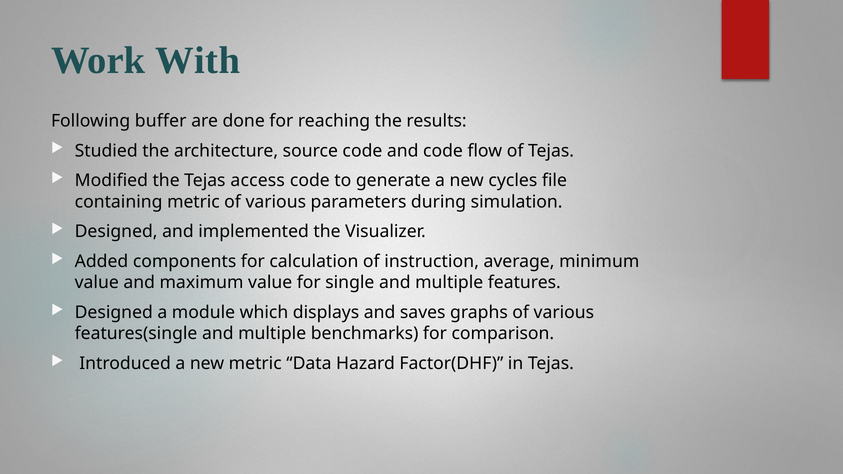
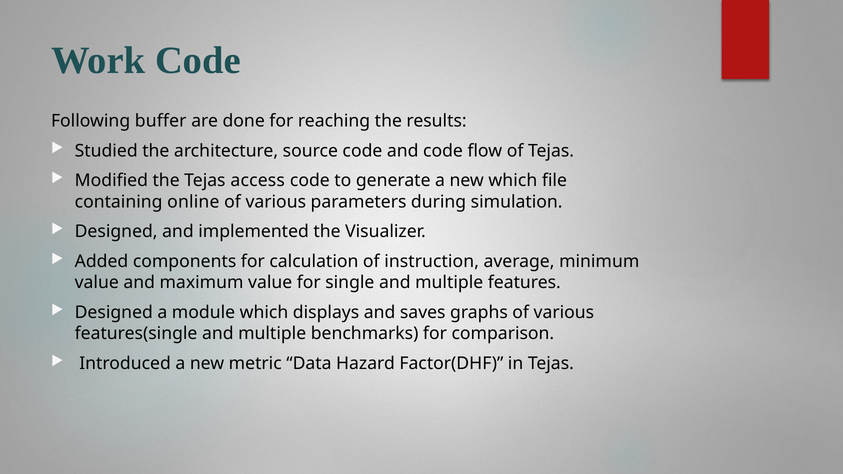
Work With: With -> Code
new cycles: cycles -> which
containing metric: metric -> online
